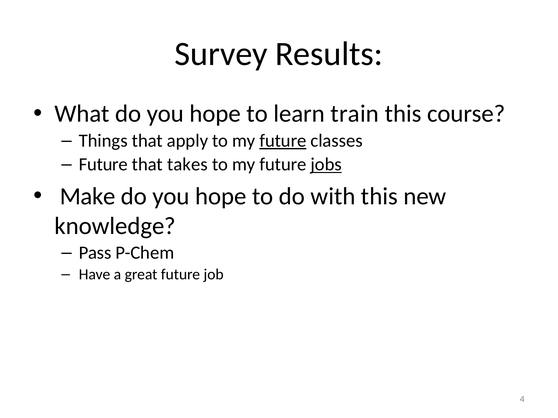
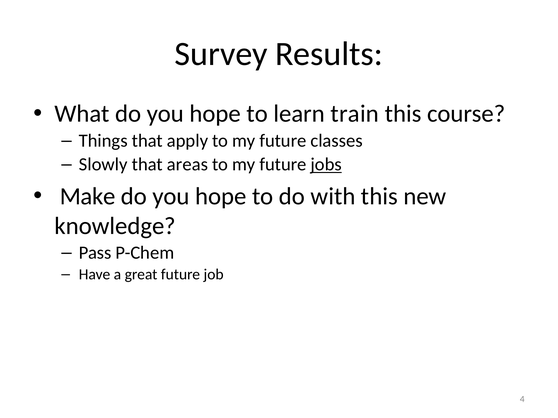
future at (283, 141) underline: present -> none
Future at (103, 165): Future -> Slowly
takes: takes -> areas
